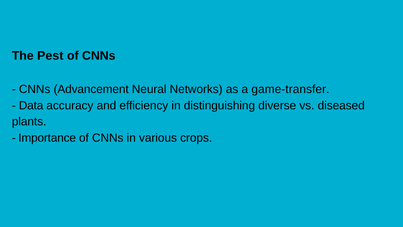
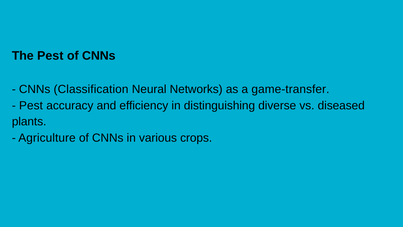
Advancement: Advancement -> Classification
Data at (31, 105): Data -> Pest
Importance: Importance -> Agriculture
